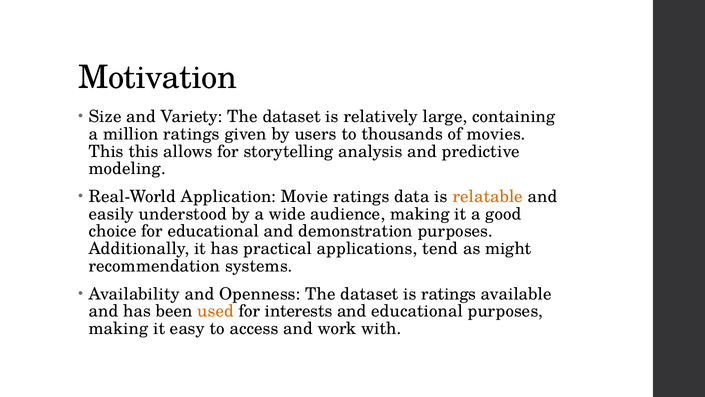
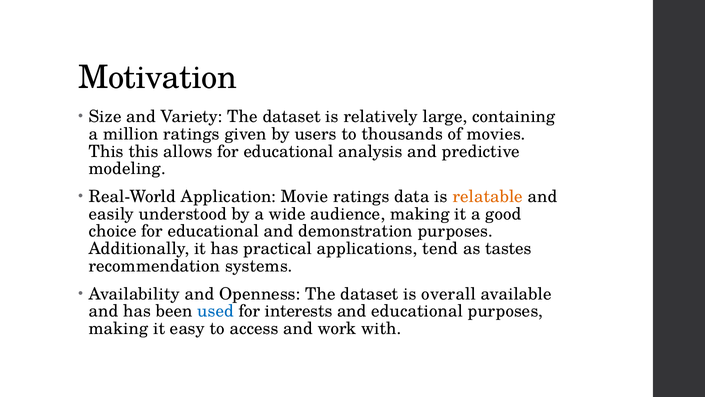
allows for storytelling: storytelling -> educational
might: might -> tastes
is ratings: ratings -> overall
used colour: orange -> blue
